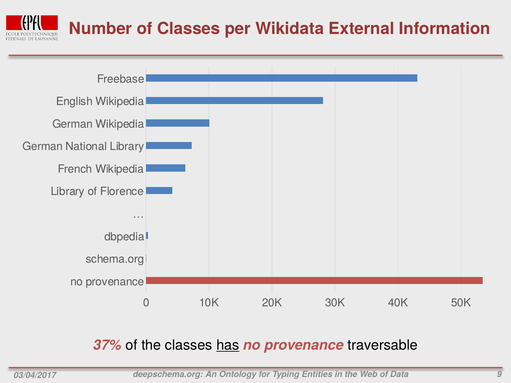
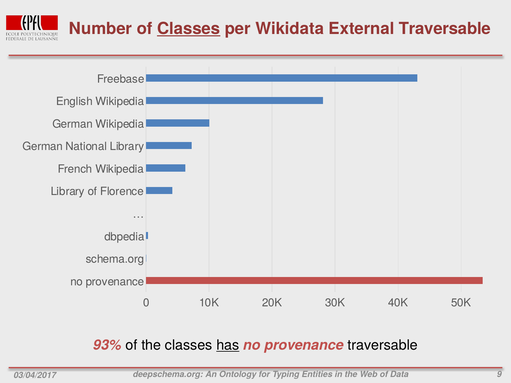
Classes at (189, 29) underline: none -> present
External Information: Information -> Traversable
37%: 37% -> 93%
